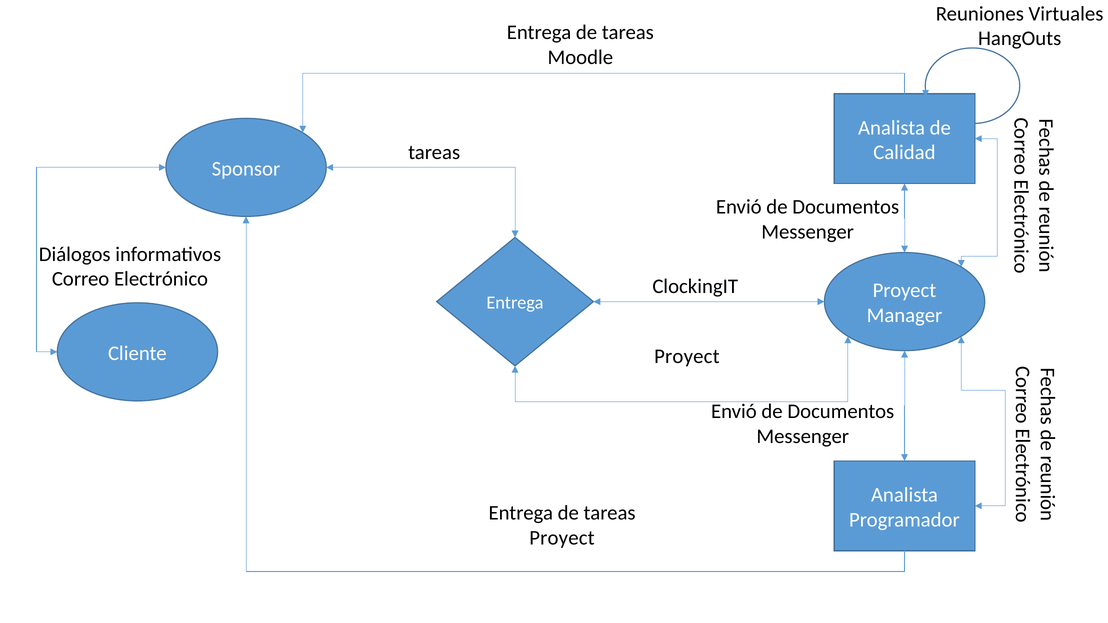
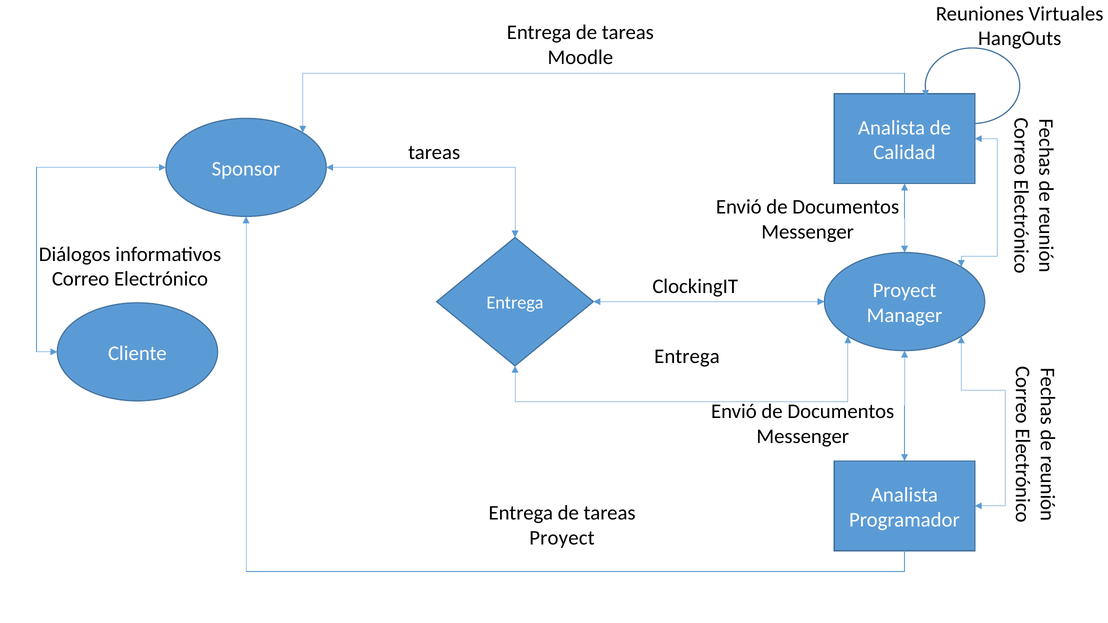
Proyect at (687, 357): Proyect -> Entrega
